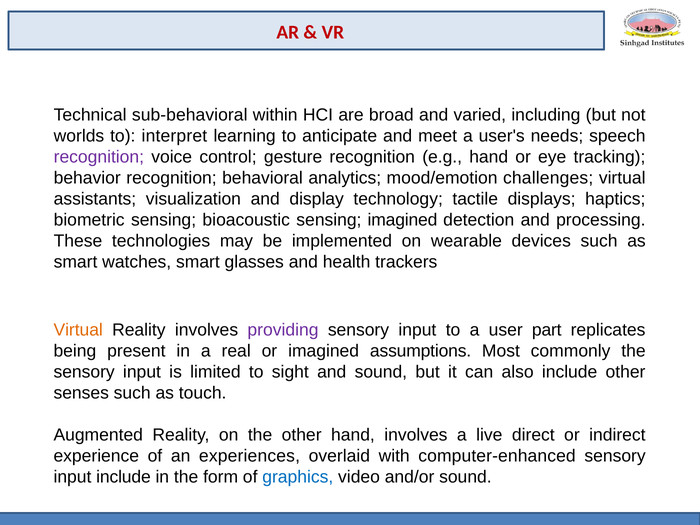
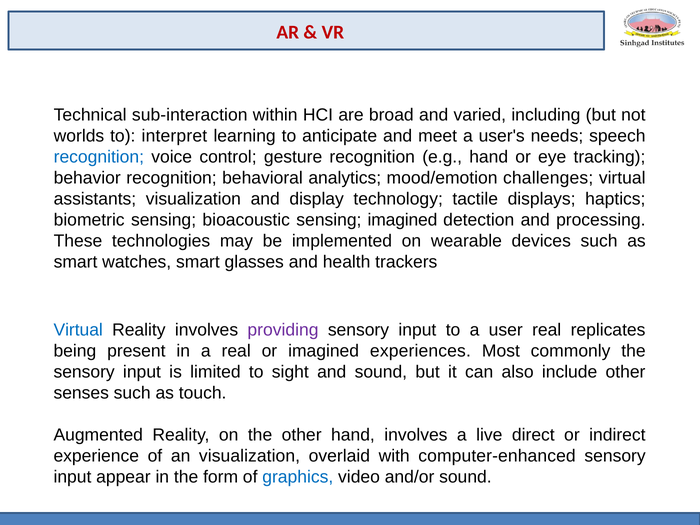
sub-behavioral: sub-behavioral -> sub-interaction
recognition at (99, 157) colour: purple -> blue
Virtual at (78, 330) colour: orange -> blue
user part: part -> real
assumptions: assumptions -> experiences
an experiences: experiences -> visualization
input include: include -> appear
